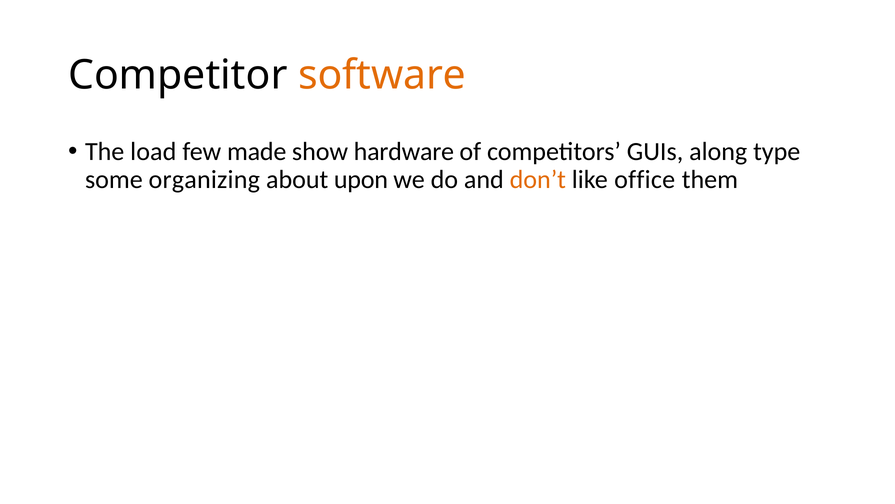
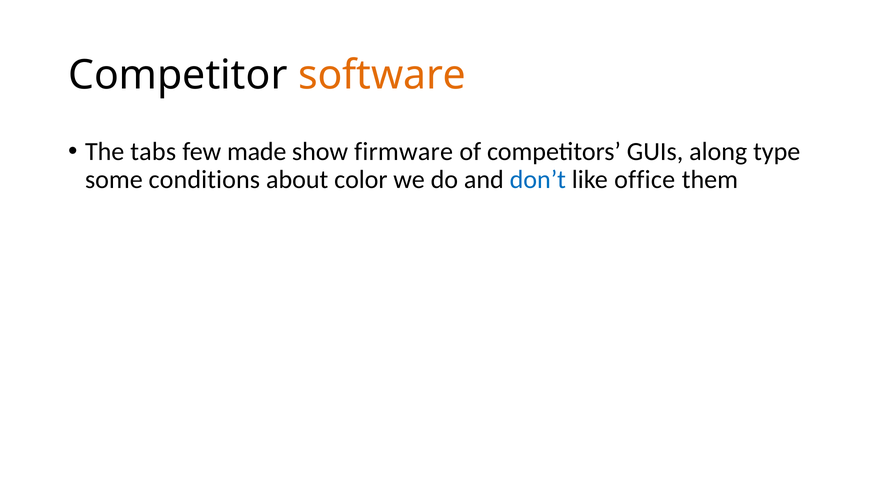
load: load -> tabs
hardware: hardware -> firmware
organizing: organizing -> conditions
upon: upon -> color
don’t colour: orange -> blue
